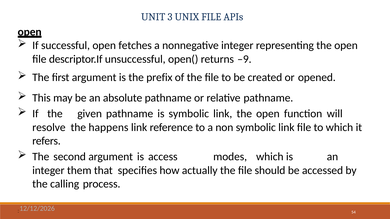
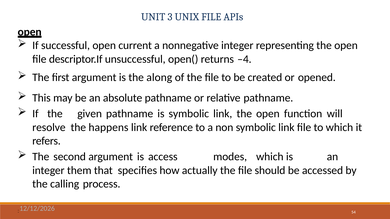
fetches: fetches -> current
–9: –9 -> –4
prefix: prefix -> along
